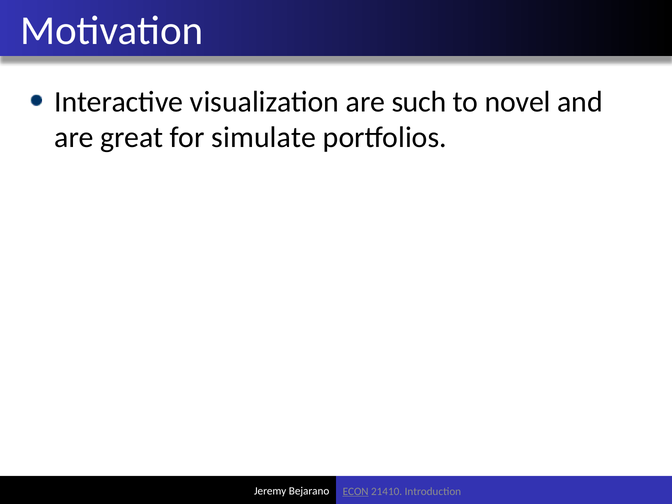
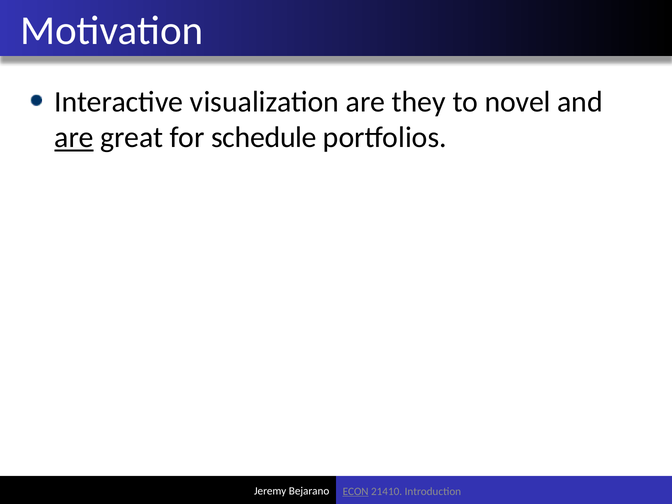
such: such -> they
are at (74, 138) underline: none -> present
simulate: simulate -> schedule
